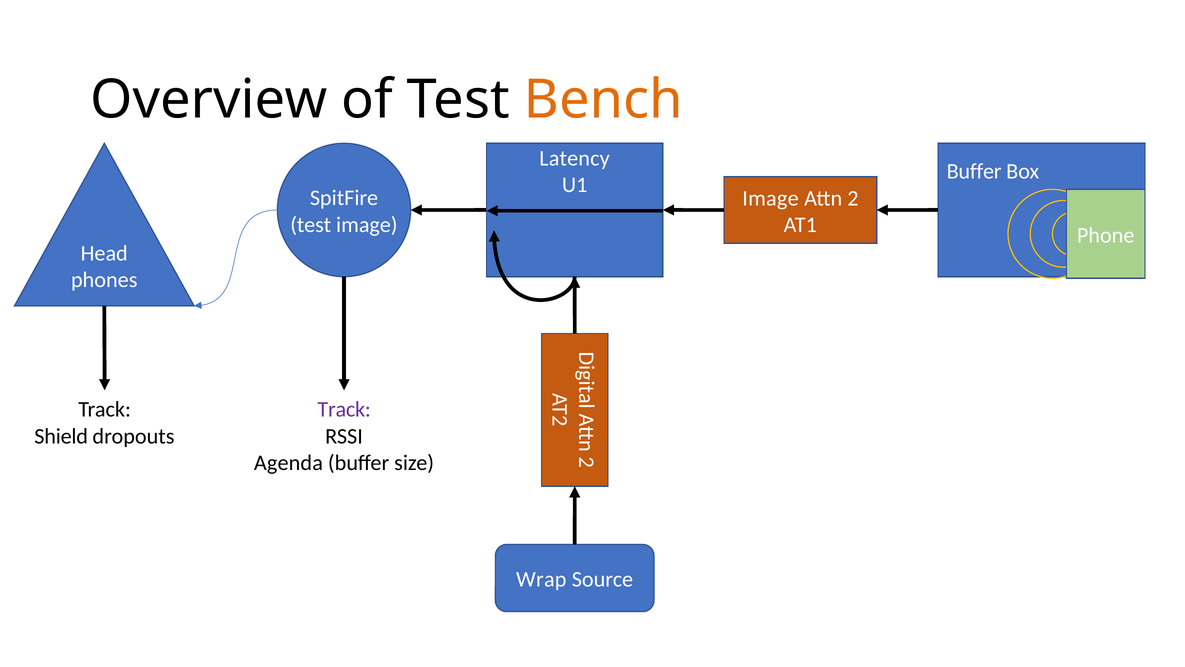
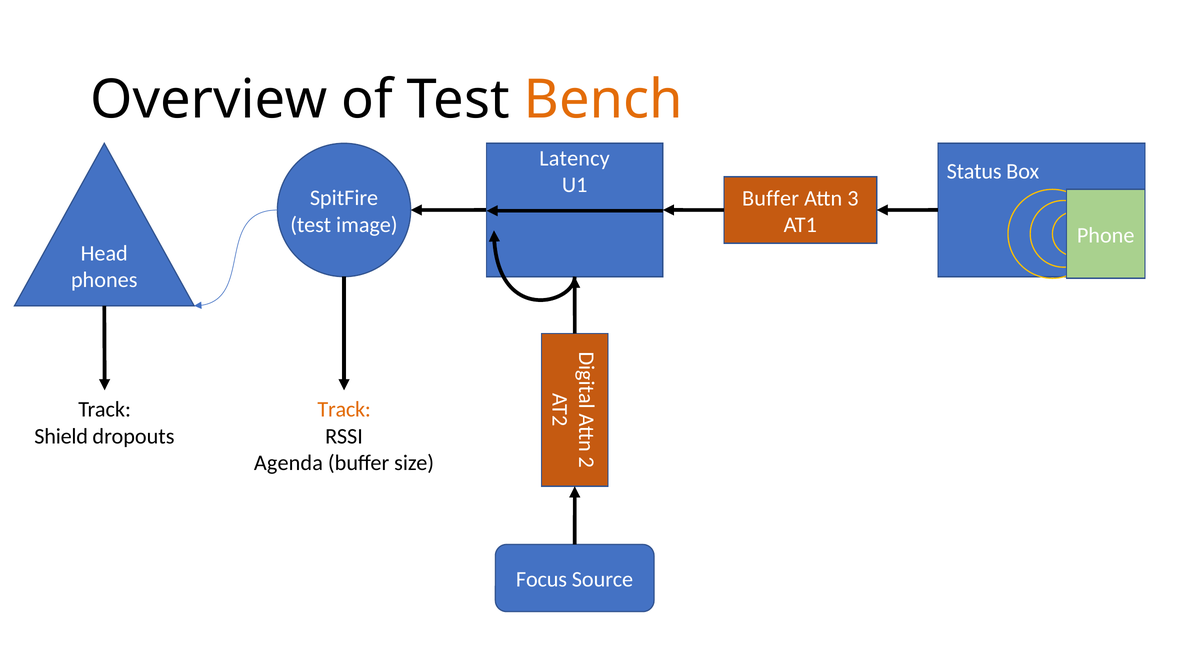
Buffer at (974, 171): Buffer -> Status
Image at (771, 198): Image -> Buffer
Attn 2: 2 -> 3
Track at (344, 409) colour: purple -> orange
Wrap: Wrap -> Focus
